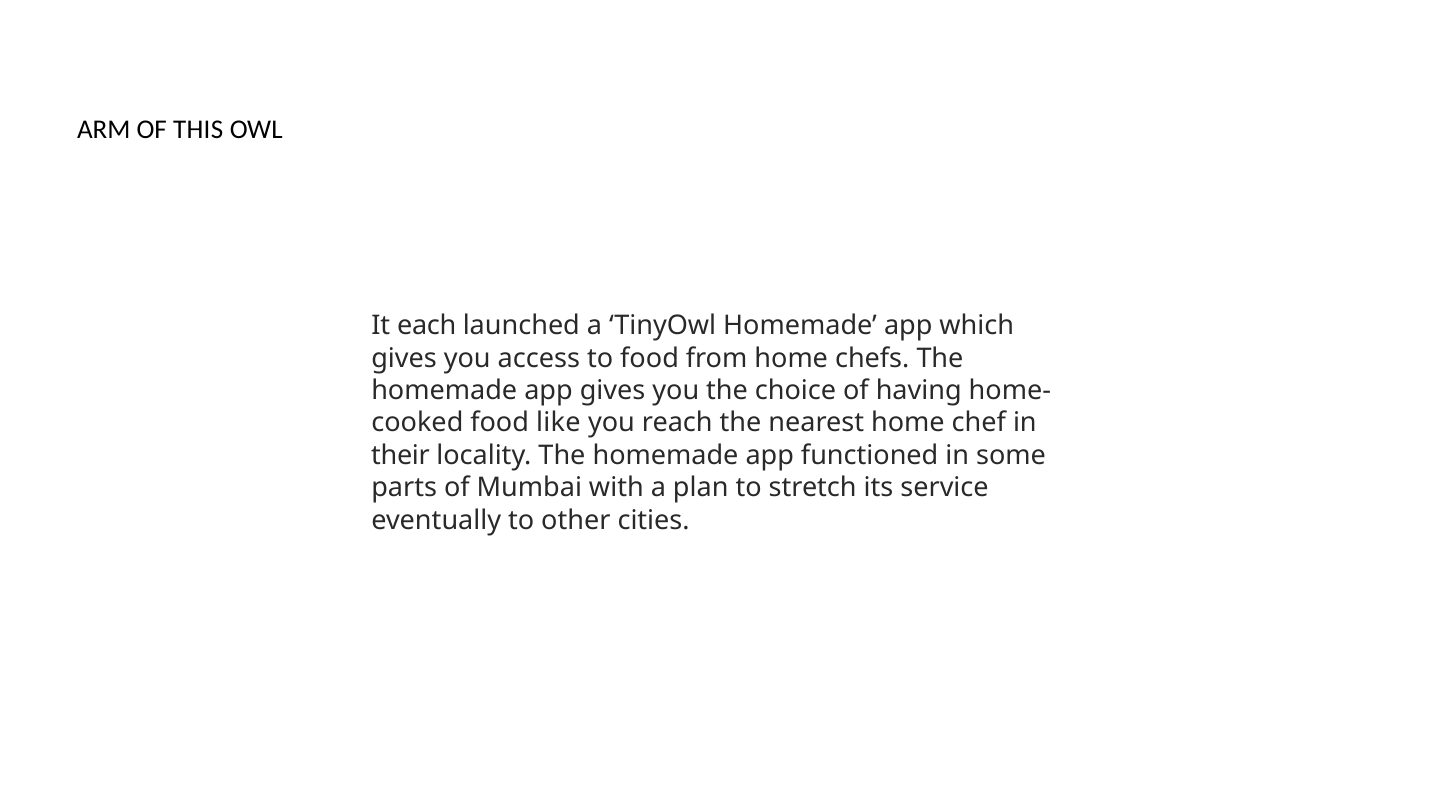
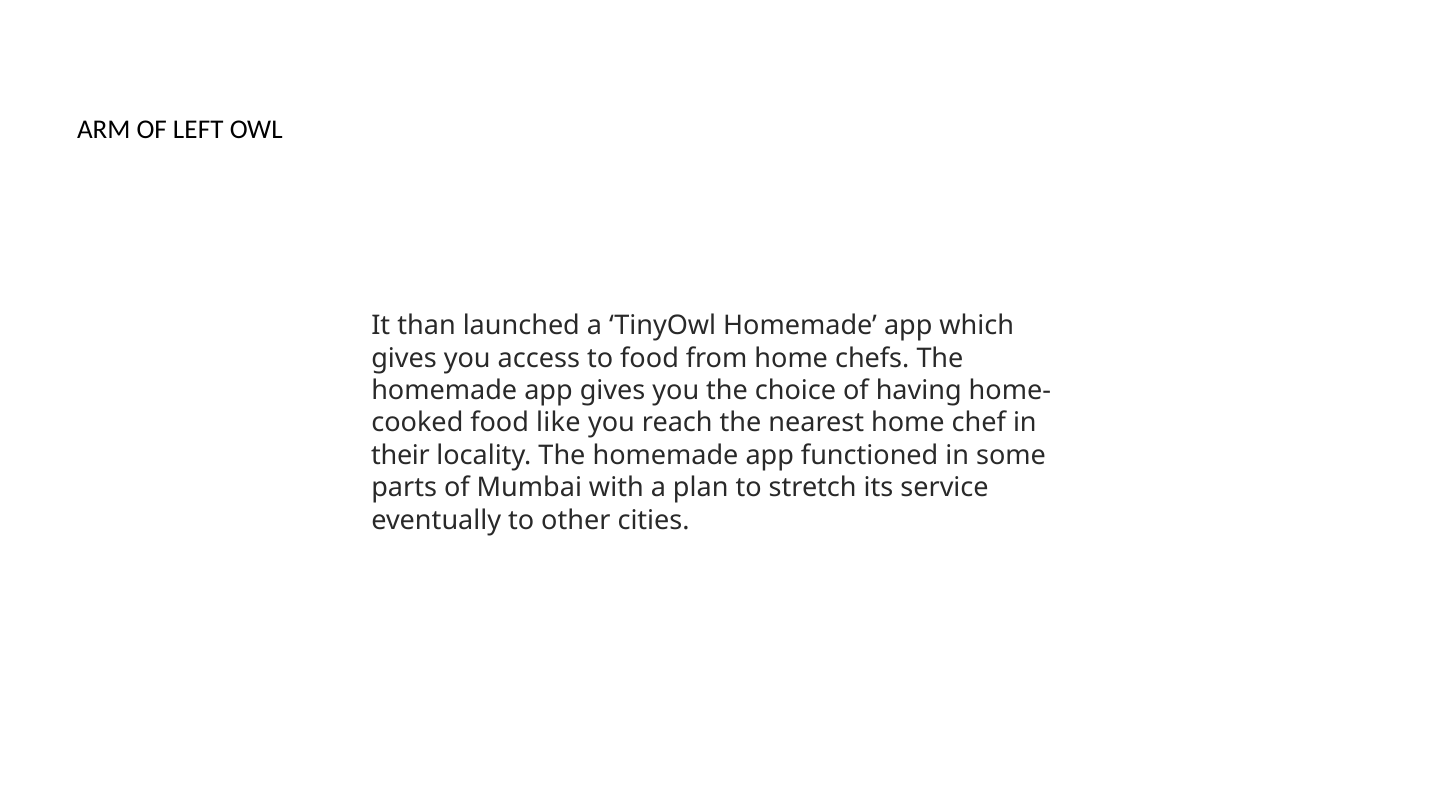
THIS: THIS -> LEFT
each: each -> than
